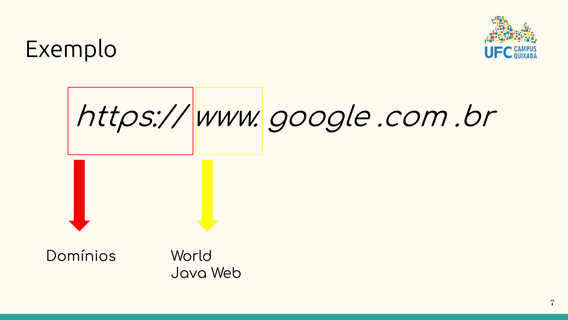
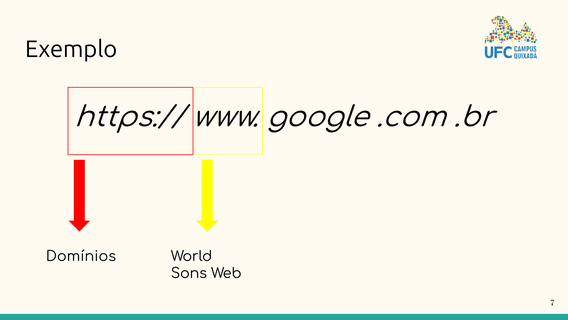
Java: Java -> Sons
